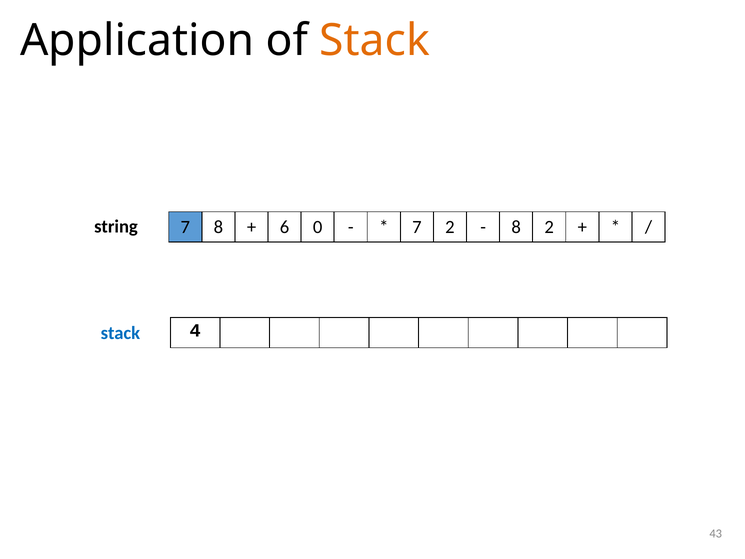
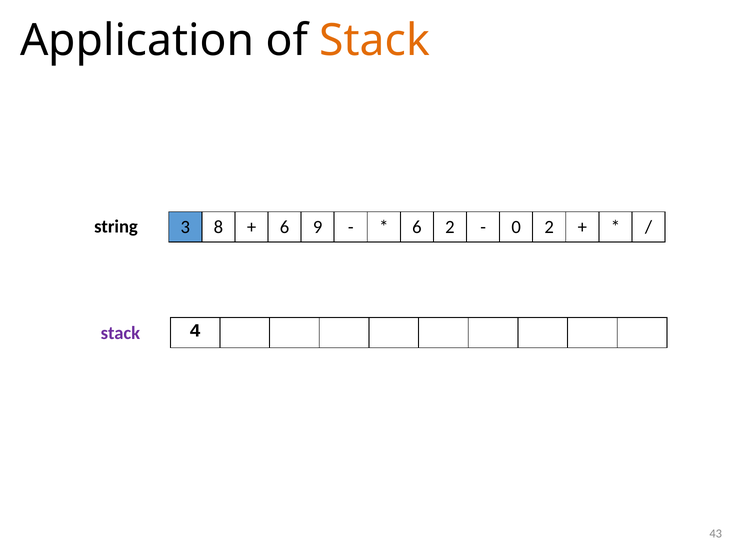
string 7: 7 -> 3
0: 0 -> 9
7 at (417, 227): 7 -> 6
8 at (516, 227): 8 -> 0
stack at (120, 333) colour: blue -> purple
